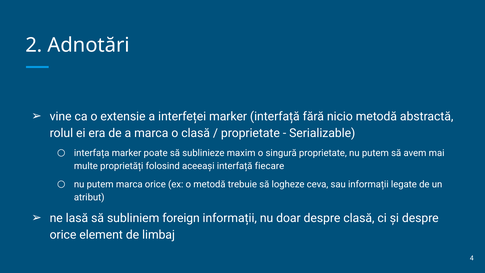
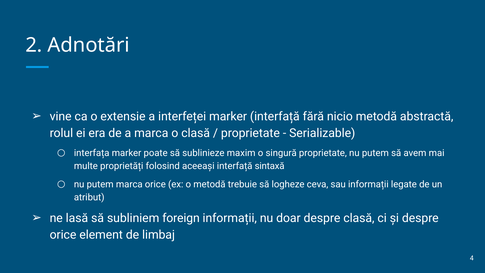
fiecare: fiecare -> sintaxă
